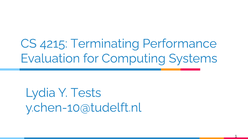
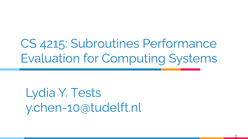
Terminating: Terminating -> Subroutines
